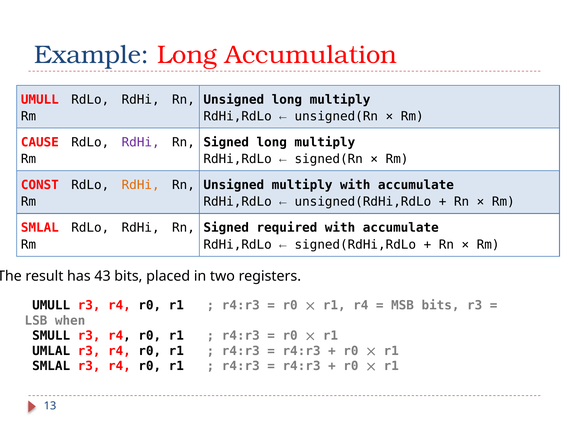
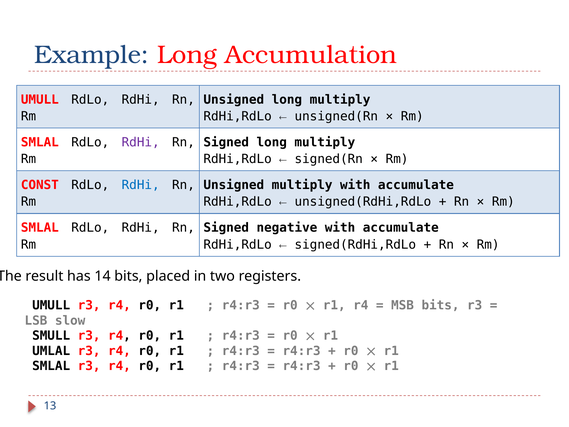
CAUSE at (40, 142): CAUSE -> SMLAL
RdHi at (141, 185) colour: orange -> blue
required: required -> negative
43: 43 -> 14
when: when -> slow
